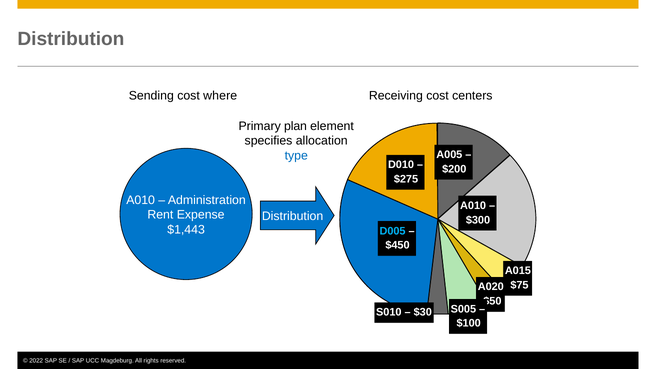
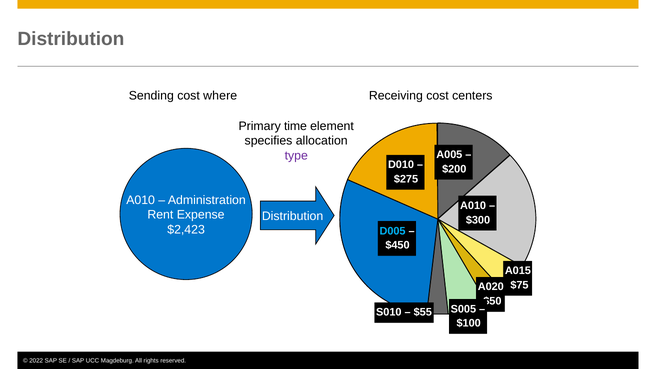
plan: plan -> time
type colour: blue -> purple
$1,443: $1,443 -> $2,423
$30: $30 -> $55
